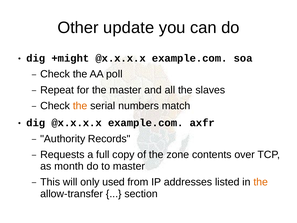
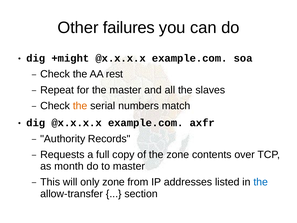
update: update -> failures
poll: poll -> rest
only used: used -> zone
the at (261, 182) colour: orange -> blue
